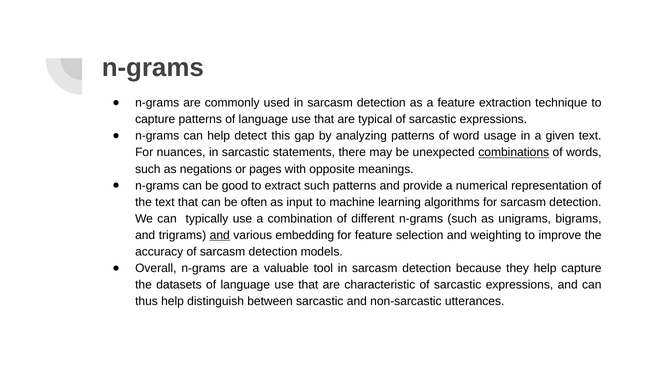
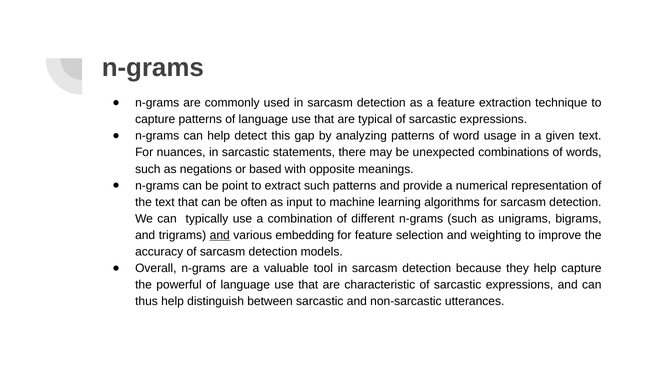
combinations underline: present -> none
pages: pages -> based
good: good -> point
datasets: datasets -> powerful
